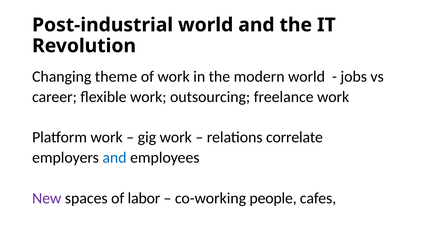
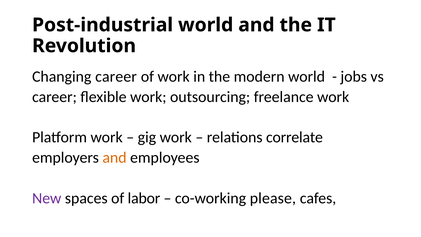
Changing theme: theme -> career
and at (114, 158) colour: blue -> orange
people: people -> please
